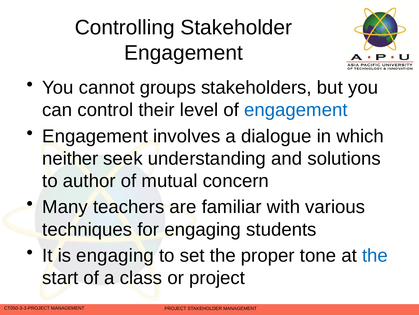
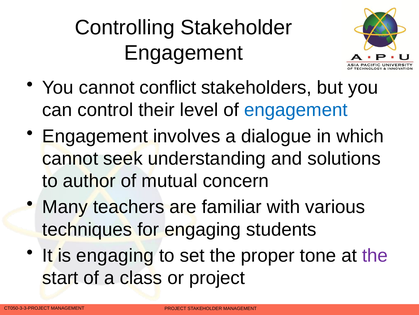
groups: groups -> conflict
neither at (70, 158): neither -> cannot
the at (375, 255) colour: blue -> purple
